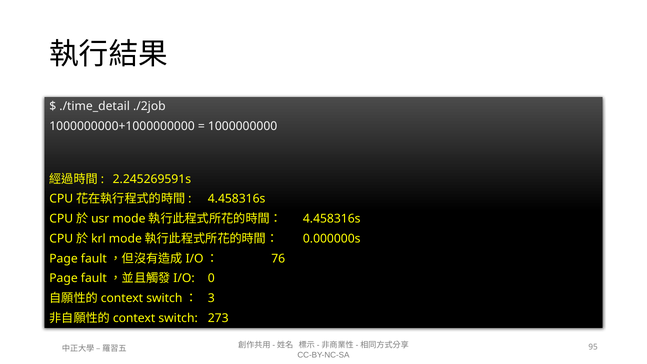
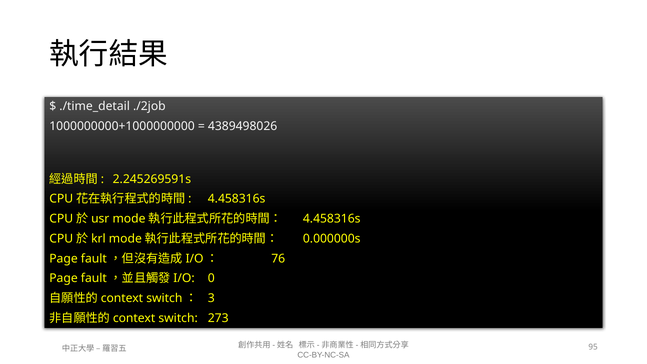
1000000000: 1000000000 -> 4389498026
